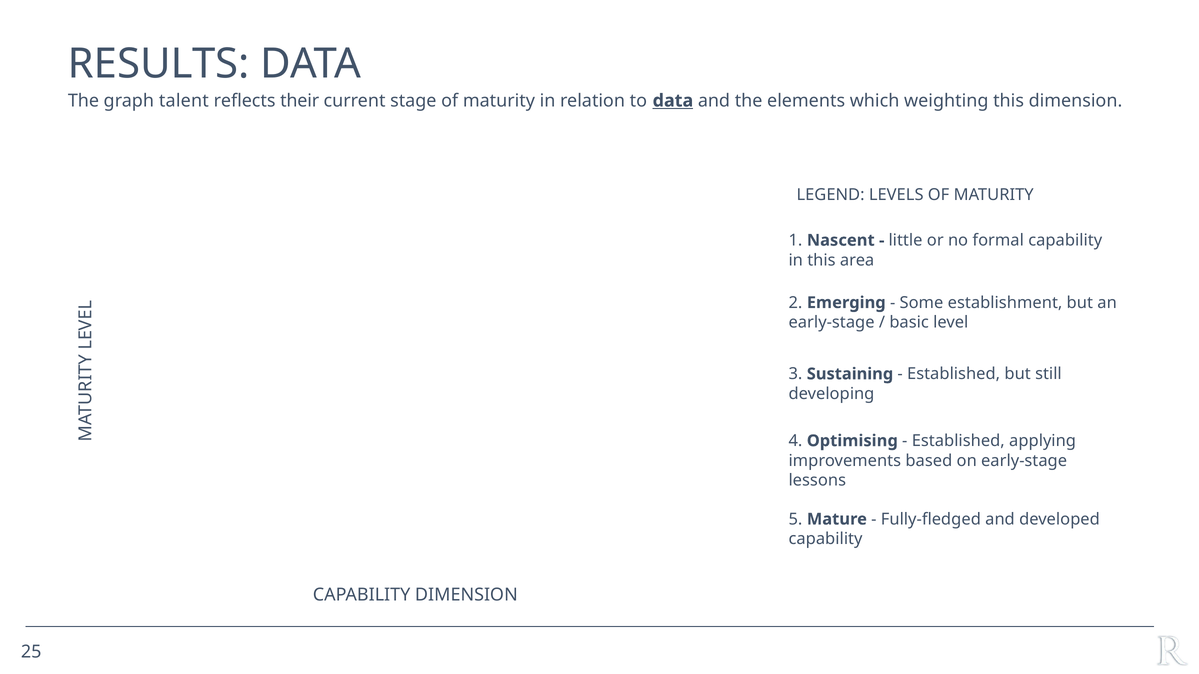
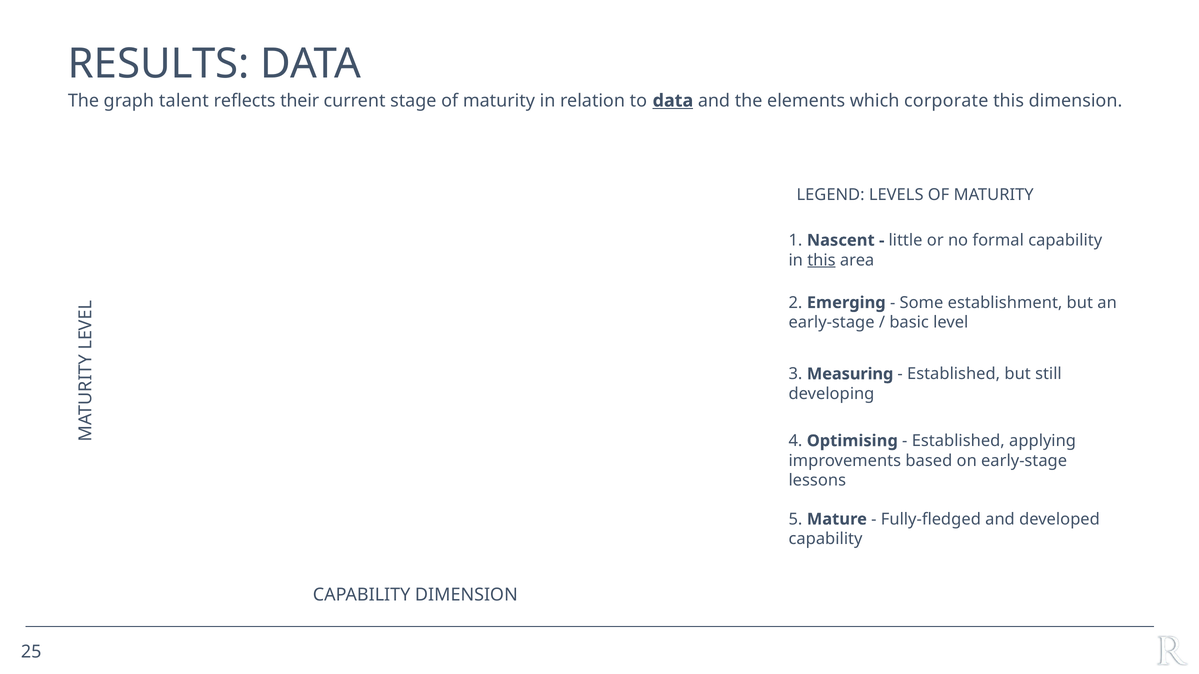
weighting: weighting -> corporate
this at (821, 260) underline: none -> present
Sustaining: Sustaining -> Measuring
